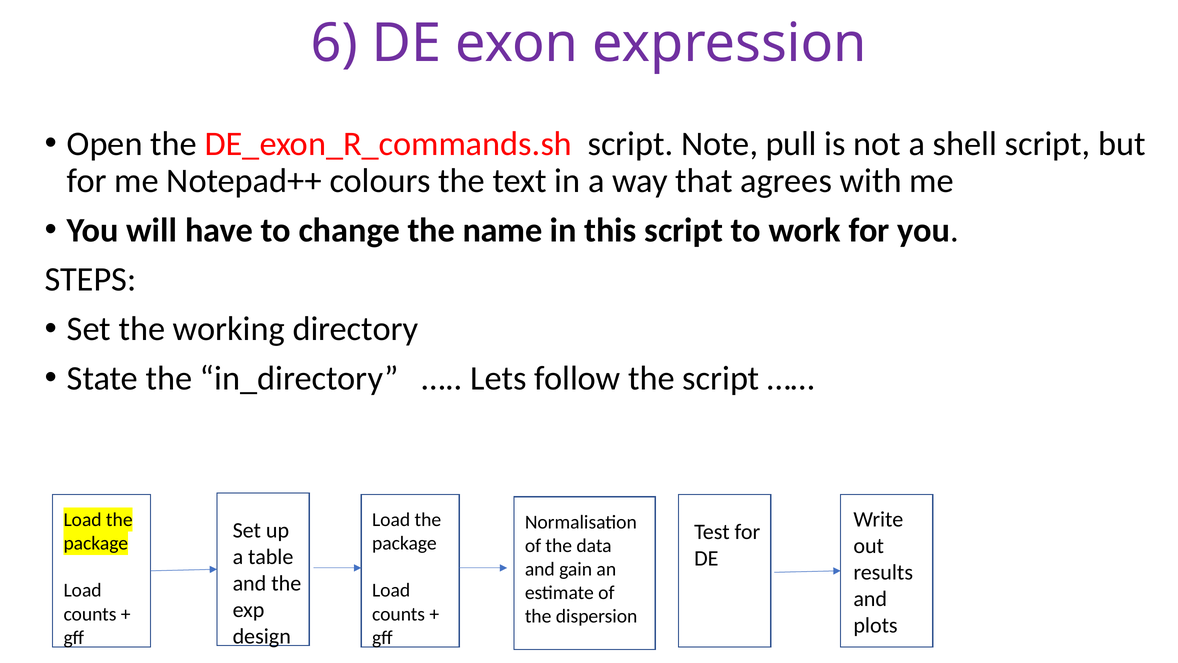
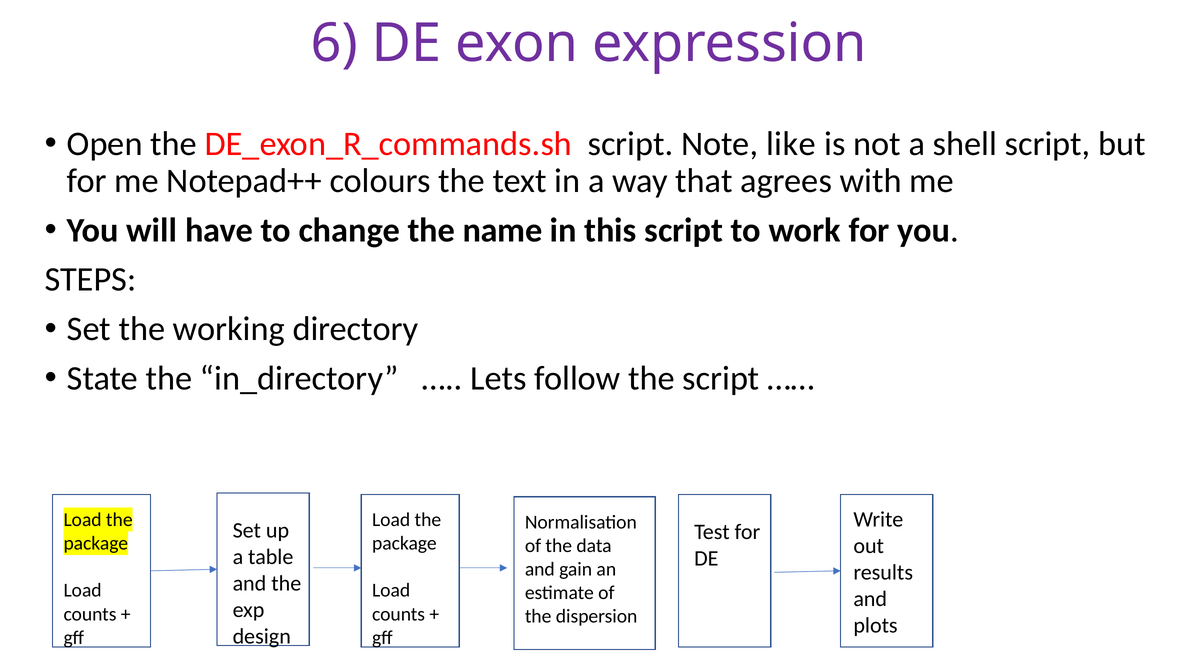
pull: pull -> like
